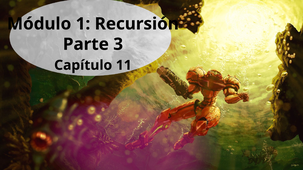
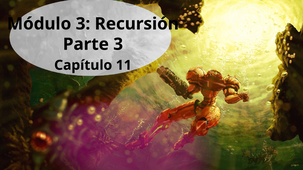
Módulo 1: 1 -> 3
